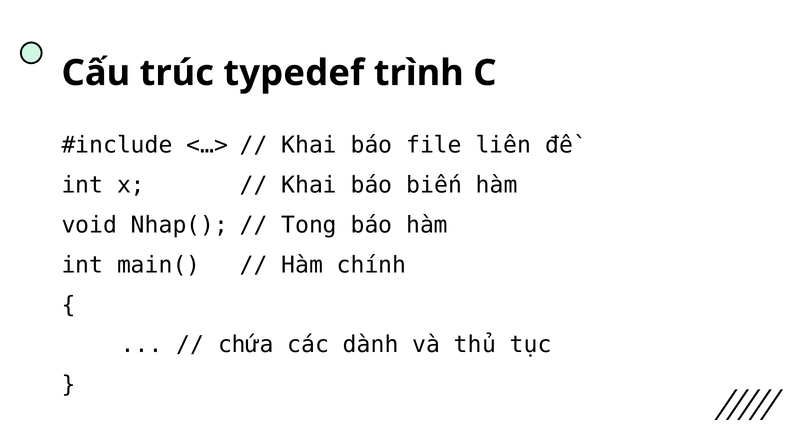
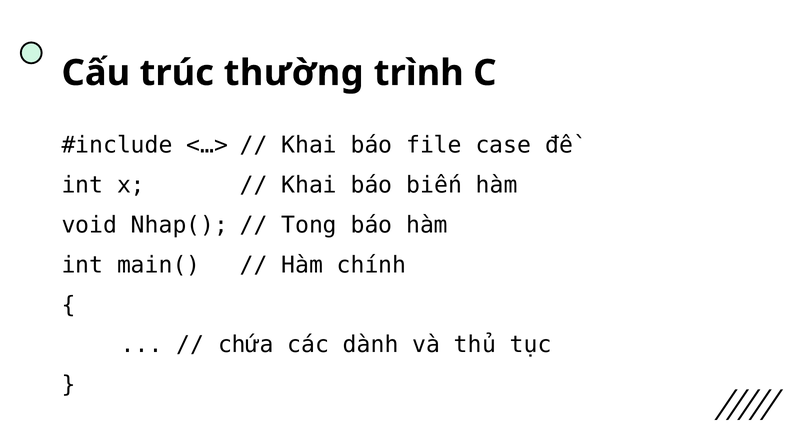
typedef: typedef -> thường
liên: liên -> case
